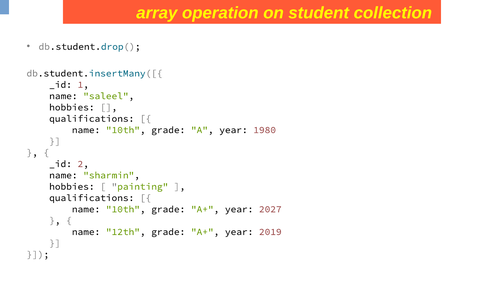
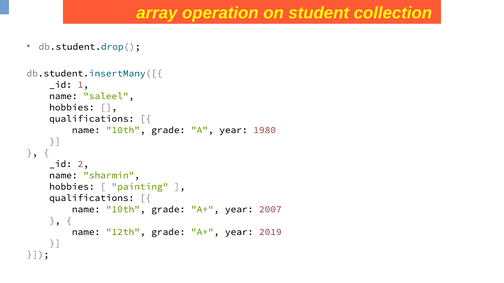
2027: 2027 -> 2007
